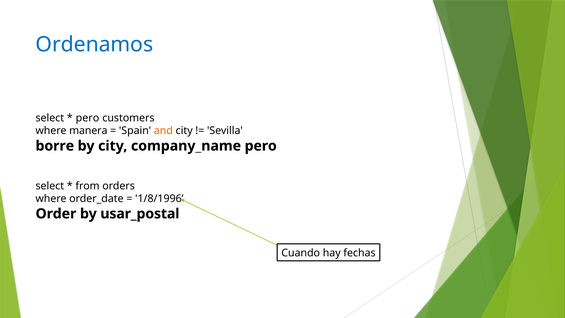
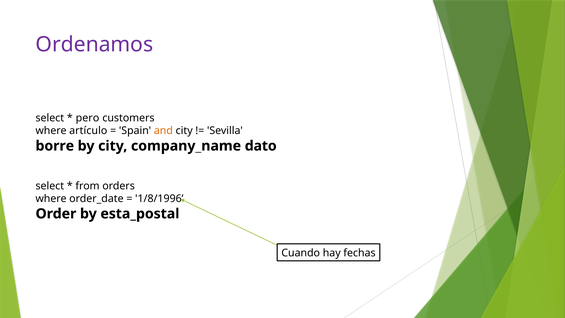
Ordenamos colour: blue -> purple
manera: manera -> artículo
company_name pero: pero -> dato
usar_postal: usar_postal -> esta_postal
